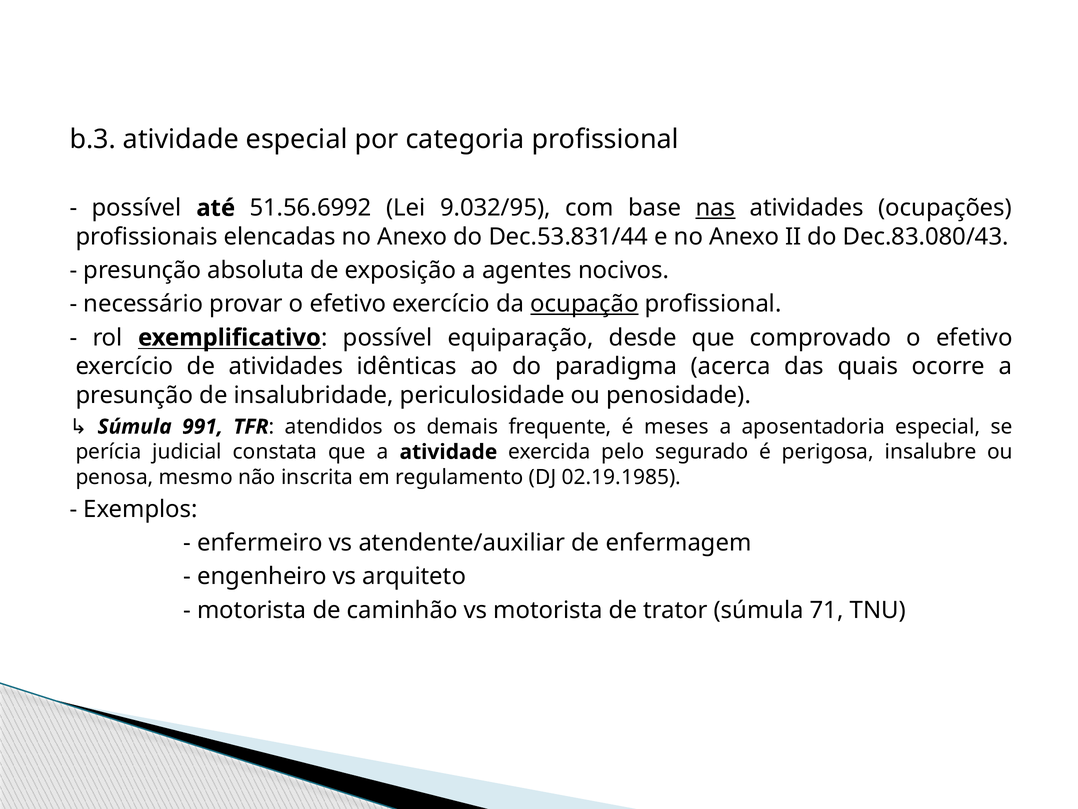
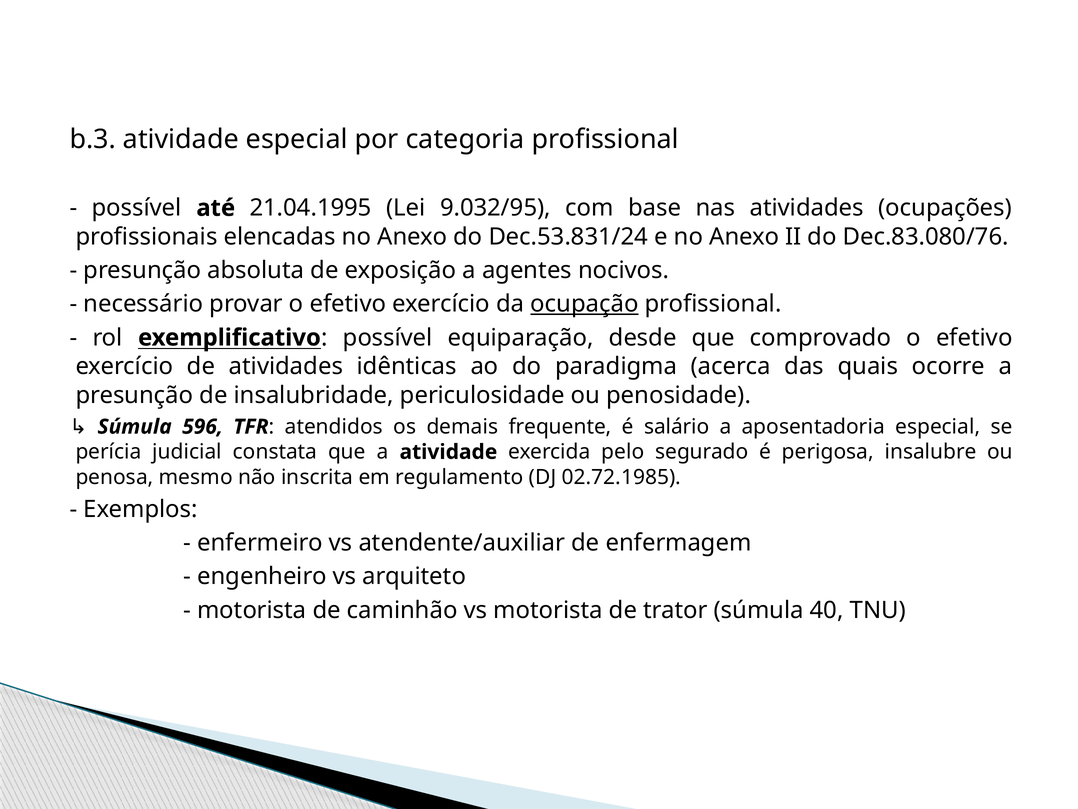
51.56.6992: 51.56.6992 -> 21.04.1995
nas underline: present -> none
Dec.53.831/44: Dec.53.831/44 -> Dec.53.831/24
Dec.83.080/43: Dec.83.080/43 -> Dec.83.080/76
991: 991 -> 596
meses: meses -> salário
02.19.1985: 02.19.1985 -> 02.72.1985
71: 71 -> 40
